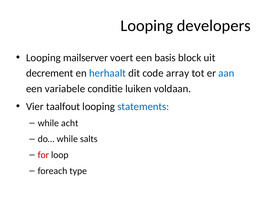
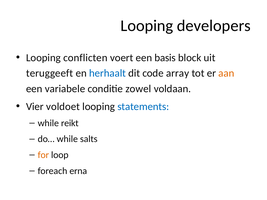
mailserver: mailserver -> conflicten
decrement: decrement -> teruggeeft
aan colour: blue -> orange
luiken: luiken -> zowel
taalfout: taalfout -> voldoet
acht: acht -> reikt
for colour: red -> orange
type: type -> erna
